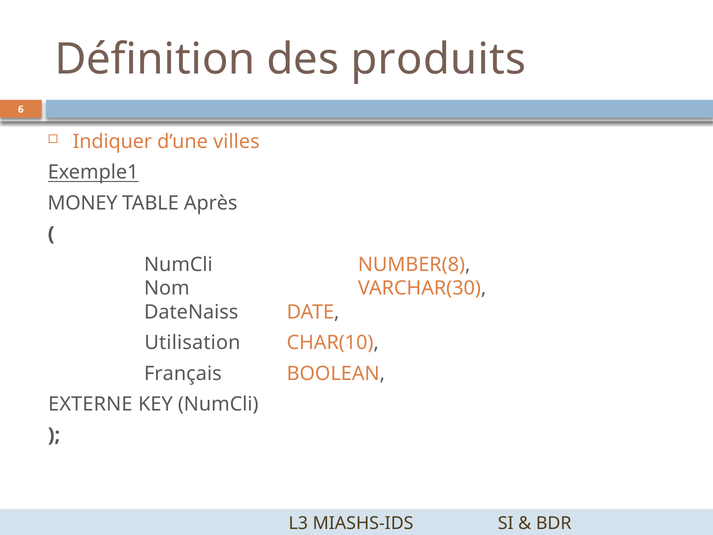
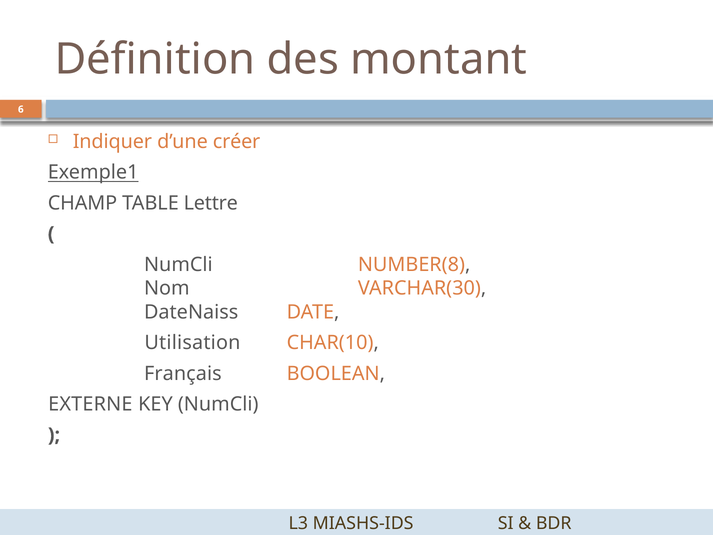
produits: produits -> montant
villes: villes -> créer
MONEY: MONEY -> CHAMP
Après: Après -> Lettre
